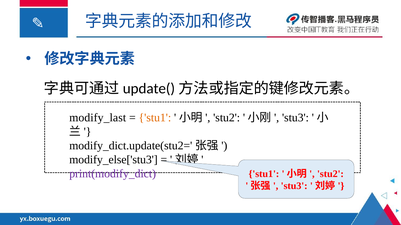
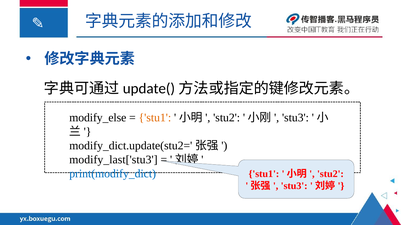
modify_last: modify_last -> modify_else
modify_else['stu3: modify_else['stu3 -> modify_last['stu3
print(modify_dict colour: purple -> blue
